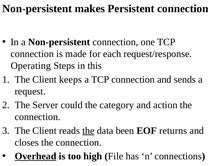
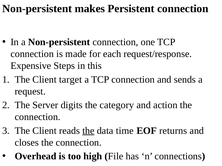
Operating: Operating -> Expensive
keeps: keeps -> target
could: could -> digits
been: been -> time
Overhead underline: present -> none
